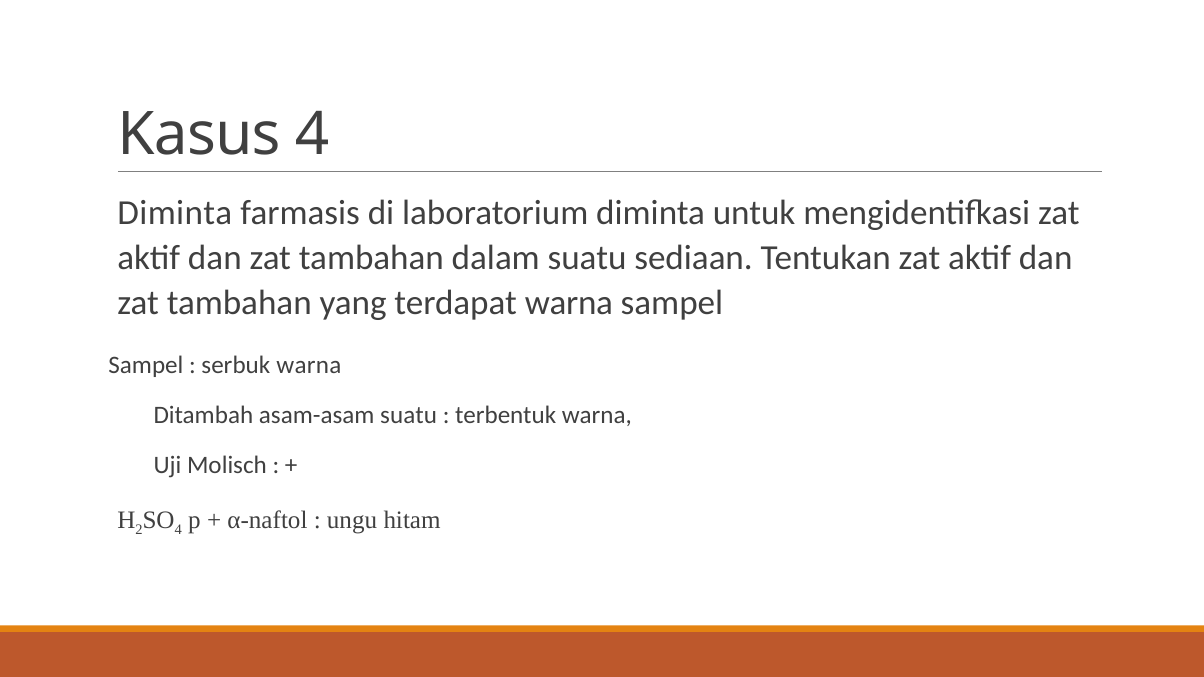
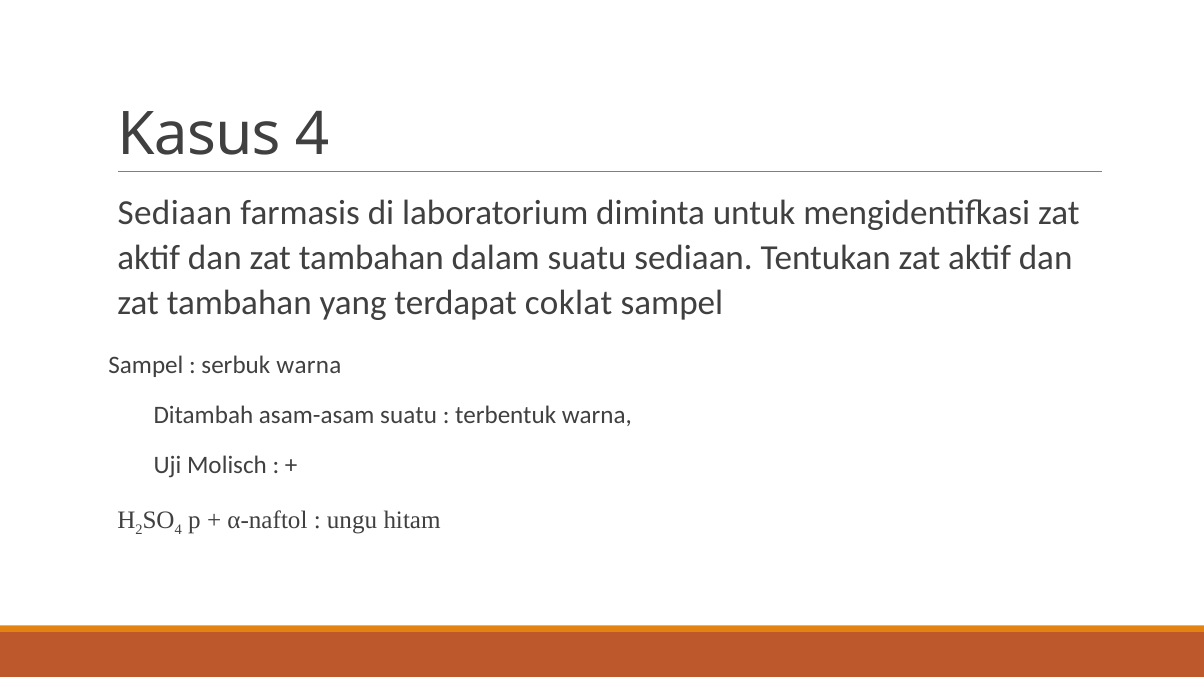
Diminta at (175, 213): Diminta -> Sediaan
terdapat warna: warna -> coklat
